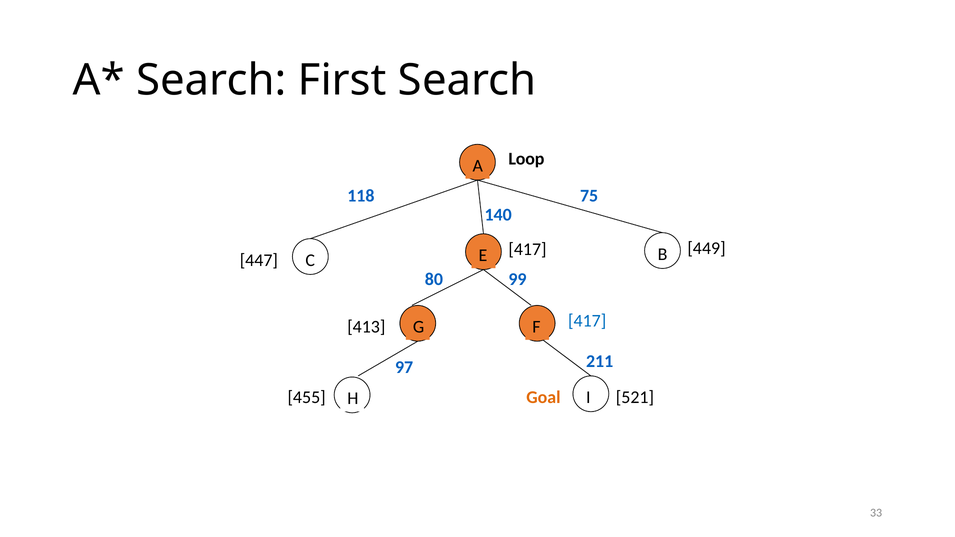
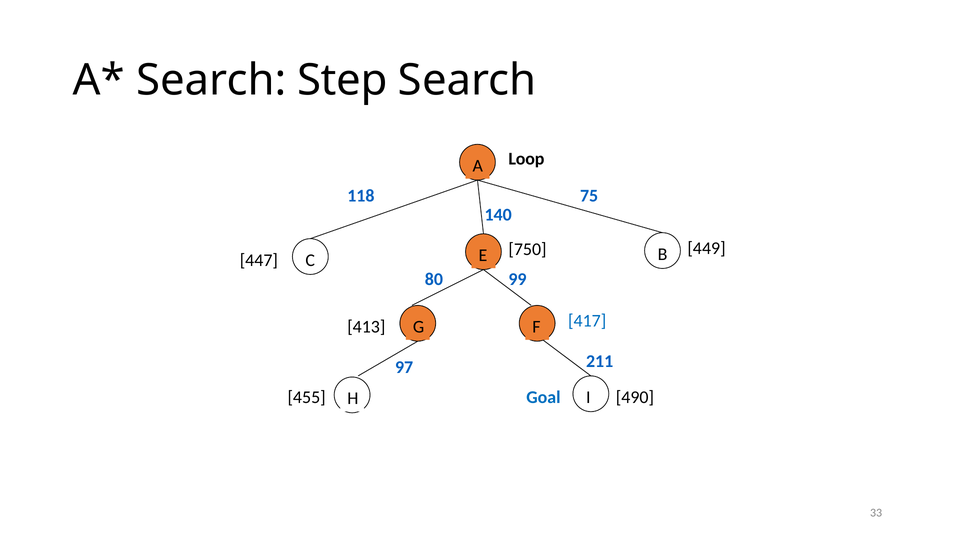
First: First -> Step
417 at (527, 249): 417 -> 750
Goal colour: orange -> blue
521: 521 -> 490
